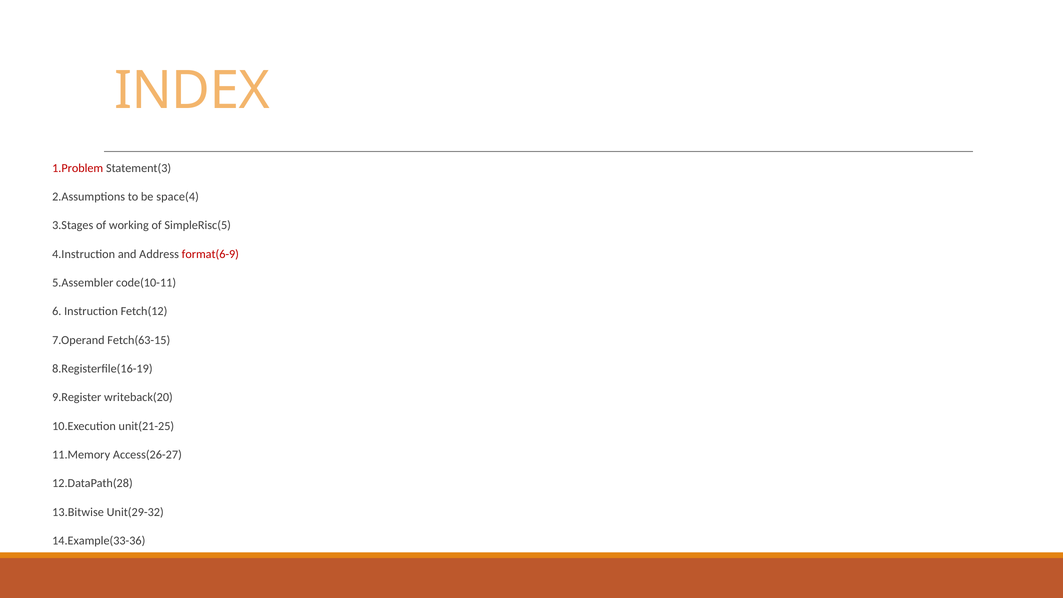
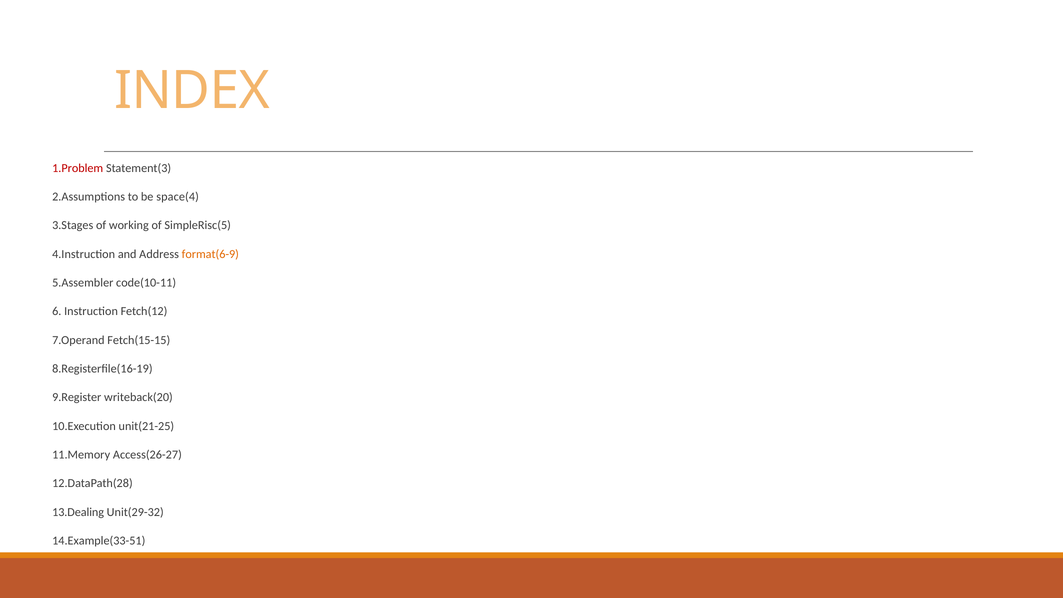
format(6-9 colour: red -> orange
Fetch(63-15: Fetch(63-15 -> Fetch(15-15
13.Bitwise: 13.Bitwise -> 13.Dealing
14.Example(33-36: 14.Example(33-36 -> 14.Example(33-51
